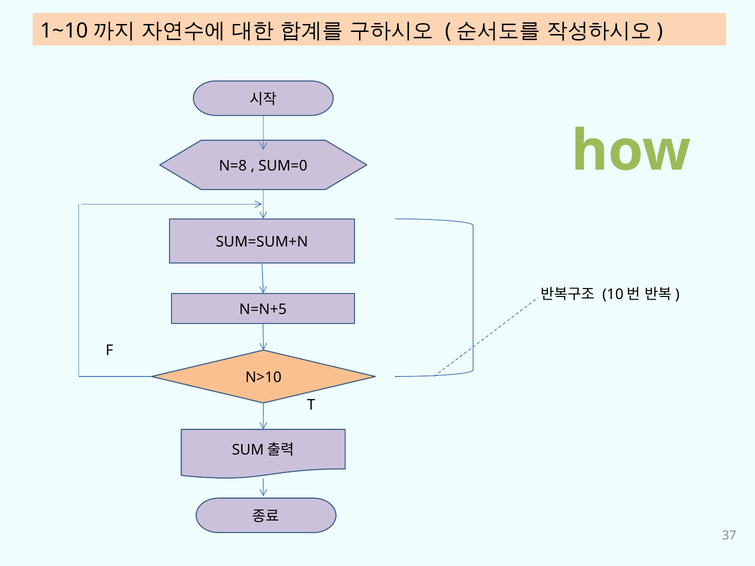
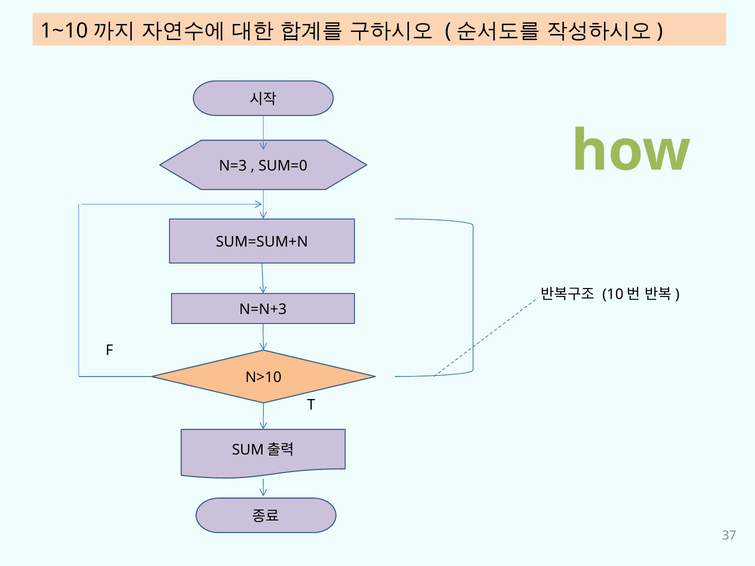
N=8: N=8 -> N=3
N=N+5: N=N+5 -> N=N+3
